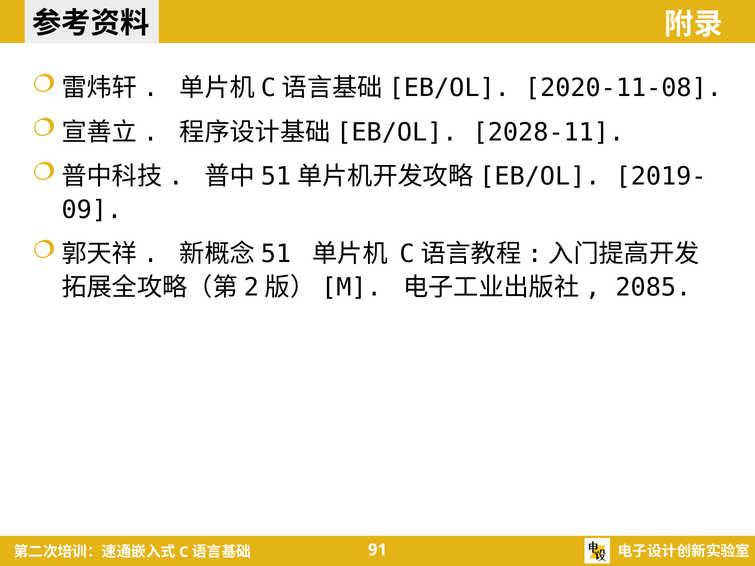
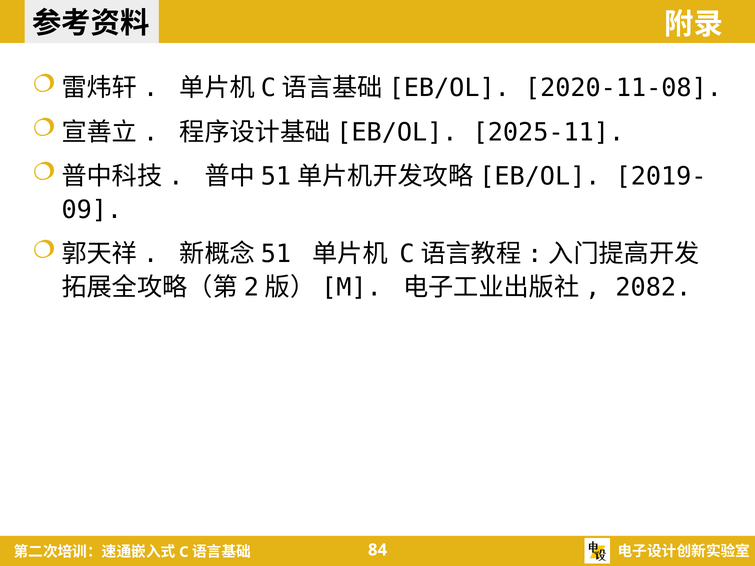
2028-11: 2028-11 -> 2025-11
2085: 2085 -> 2082
91: 91 -> 84
